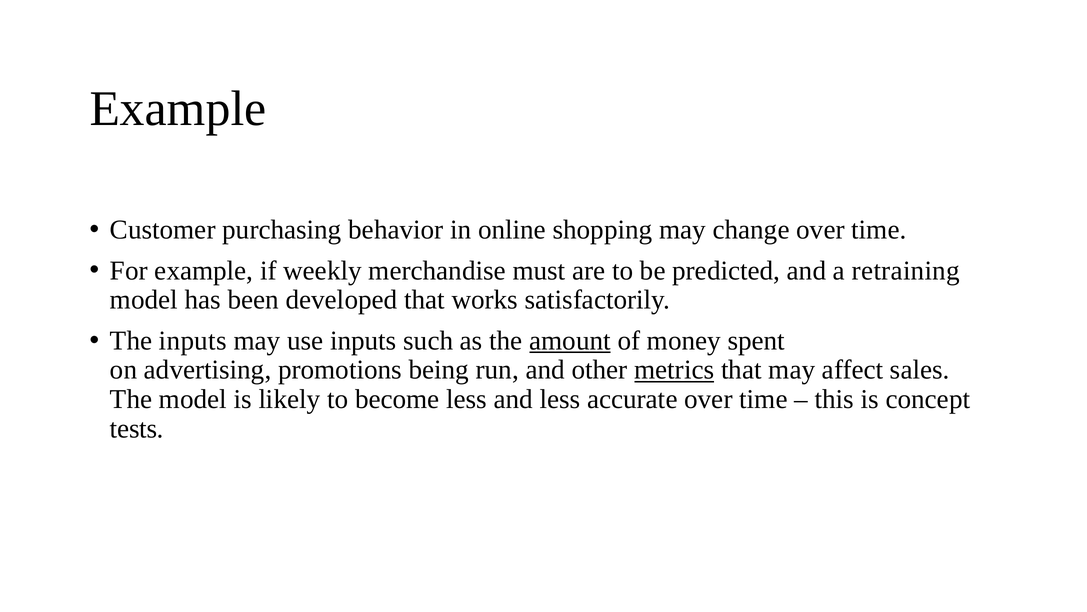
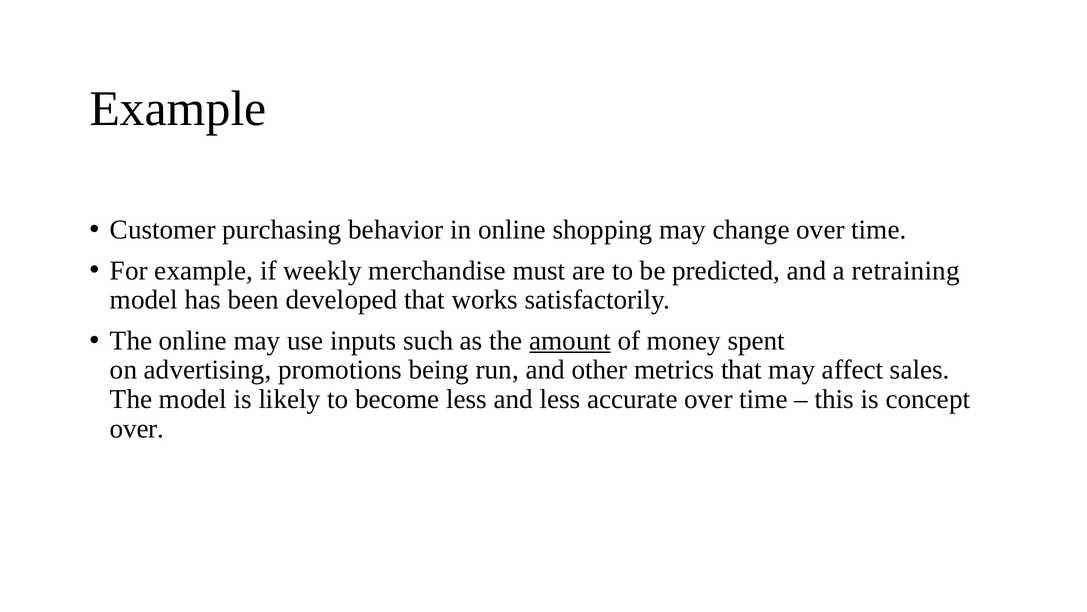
The inputs: inputs -> online
metrics underline: present -> none
tests at (137, 428): tests -> over
